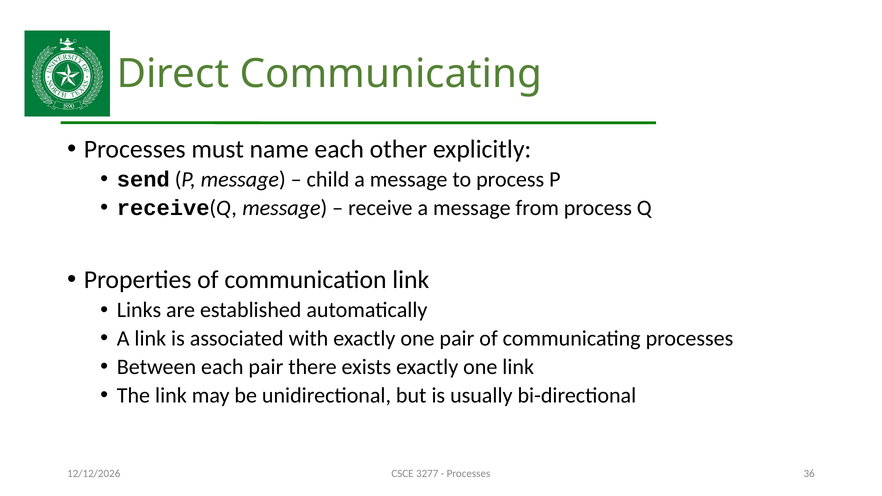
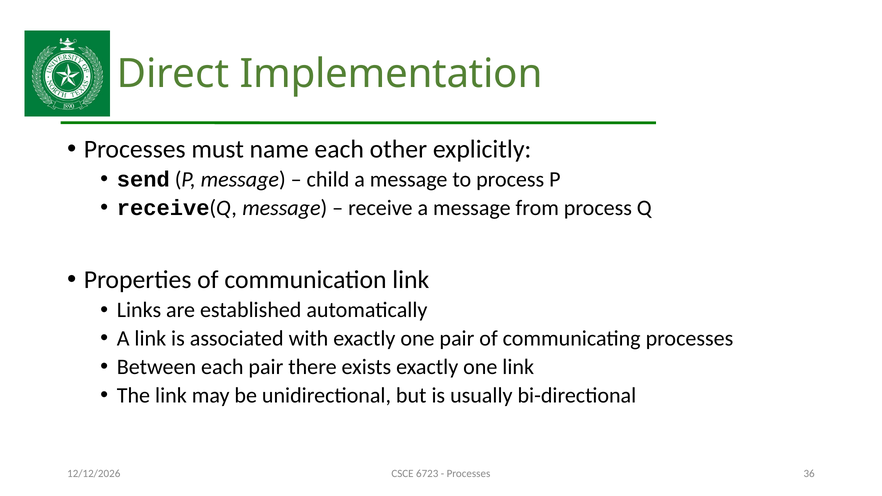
Direct Communicating: Communicating -> Implementation
3277: 3277 -> 6723
